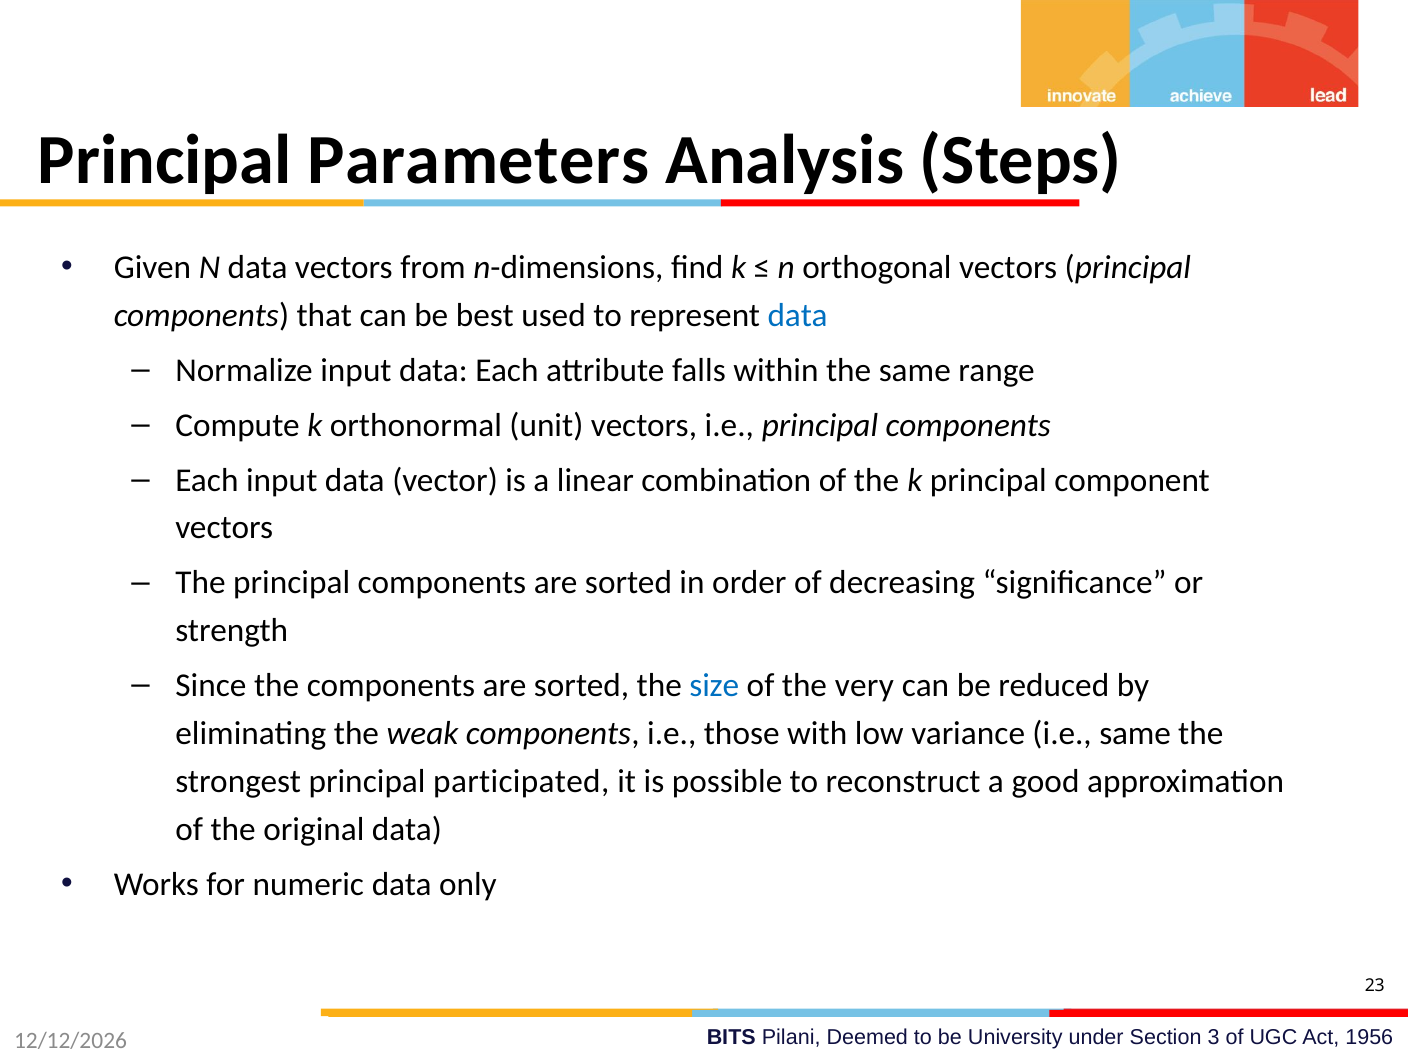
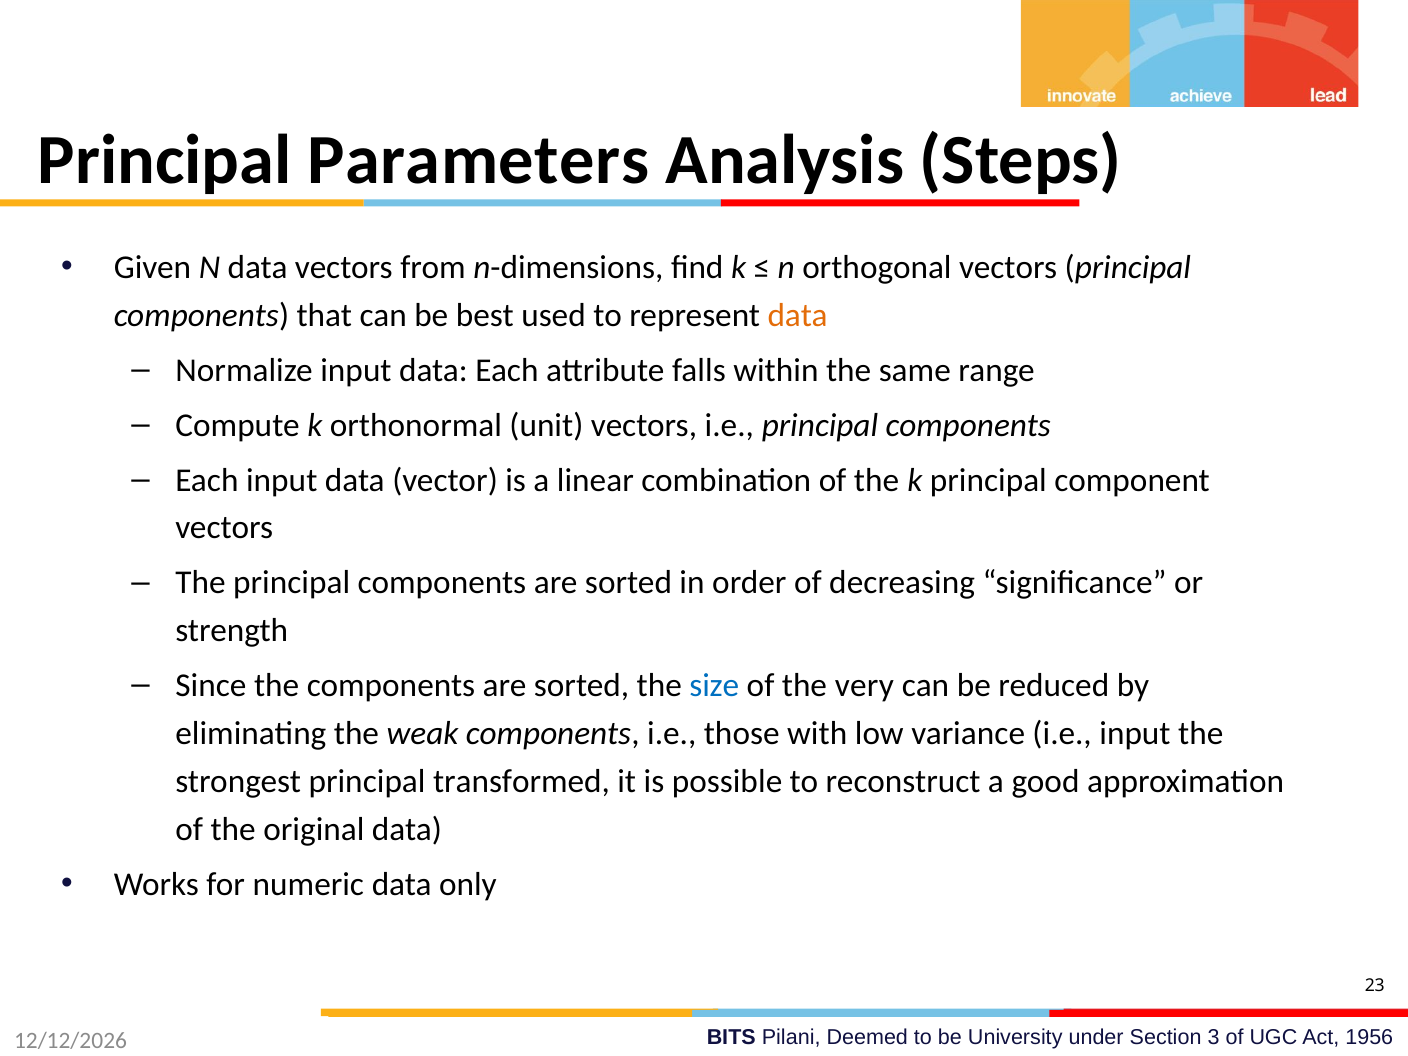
data at (798, 315) colour: blue -> orange
i.e same: same -> input
participated: participated -> transformed
